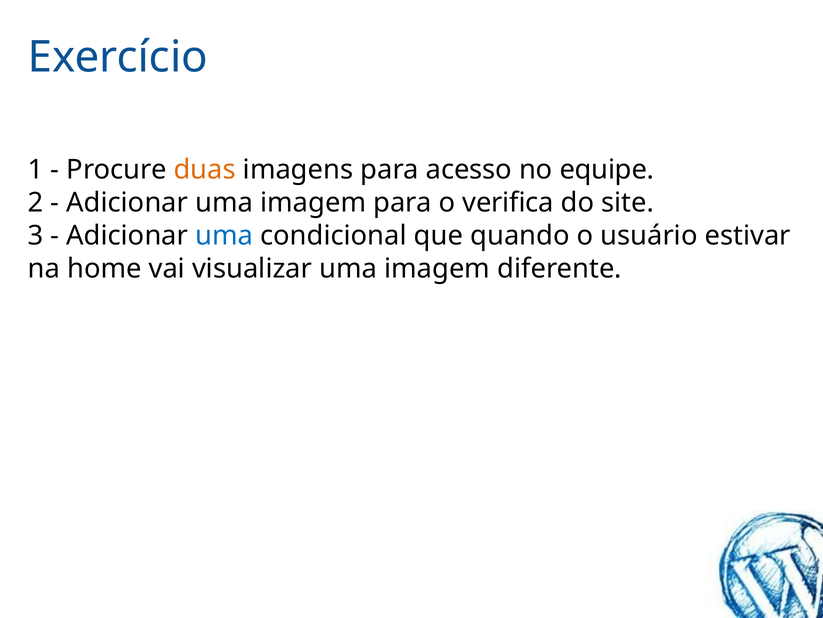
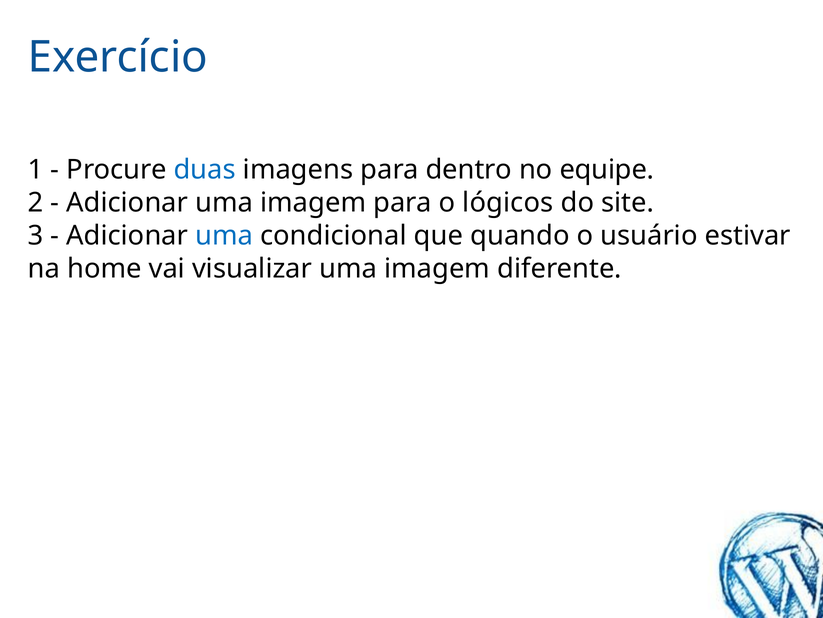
duas colour: orange -> blue
acesso: acesso -> dentro
verifica: verifica -> lógicos
